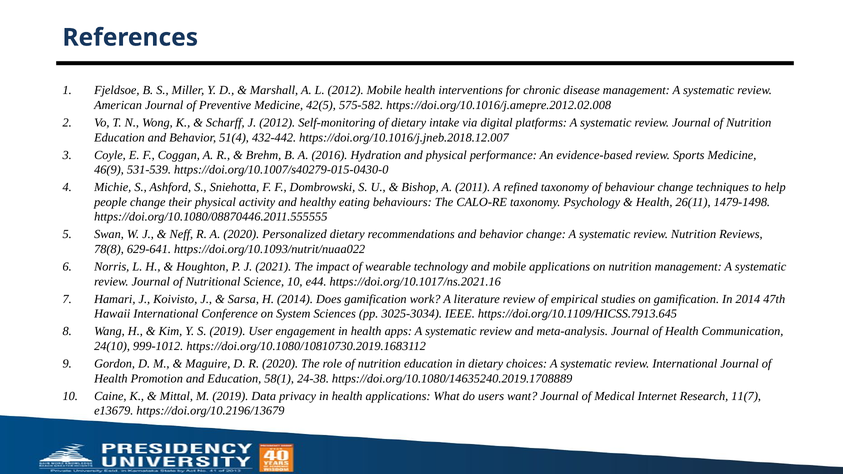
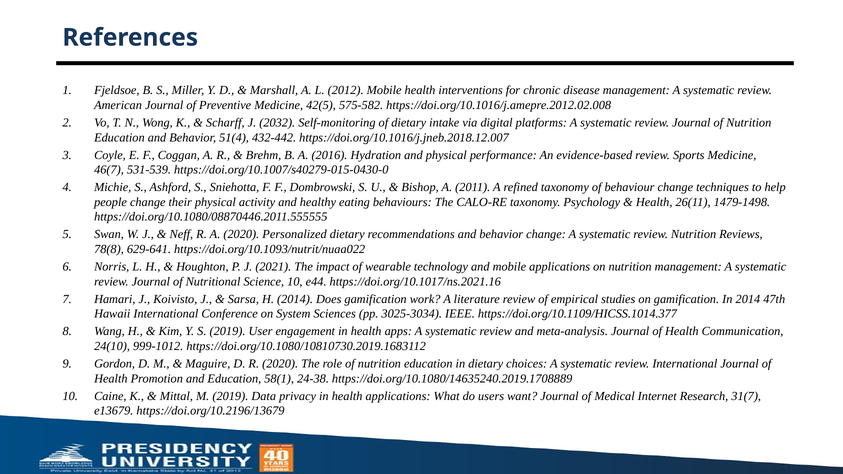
J 2012: 2012 -> 2032
46(9: 46(9 -> 46(7
https://doi.org/10.1109/HICSS.7913.645: https://doi.org/10.1109/HICSS.7913.645 -> https://doi.org/10.1109/HICSS.1014.377
11(7: 11(7 -> 31(7
